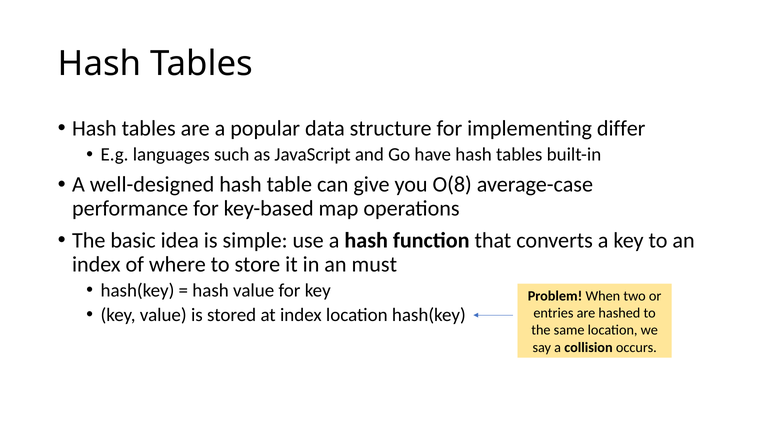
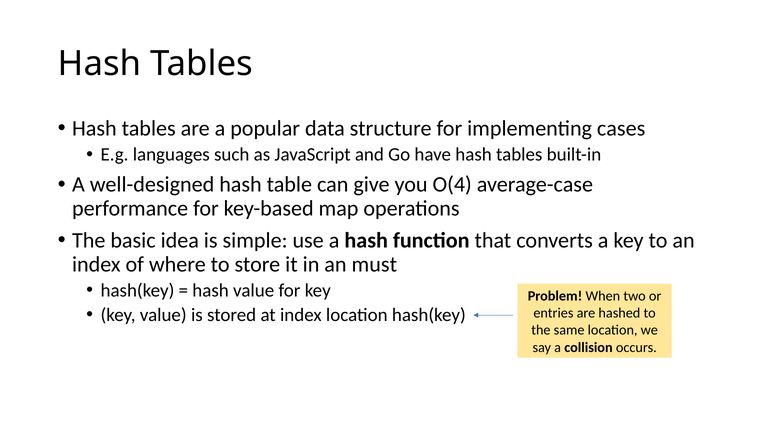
differ: differ -> cases
O(8: O(8 -> O(4
